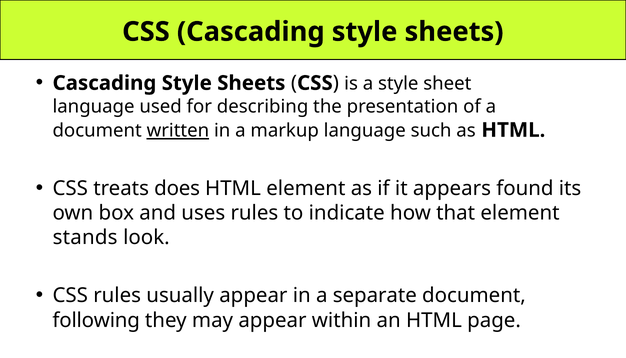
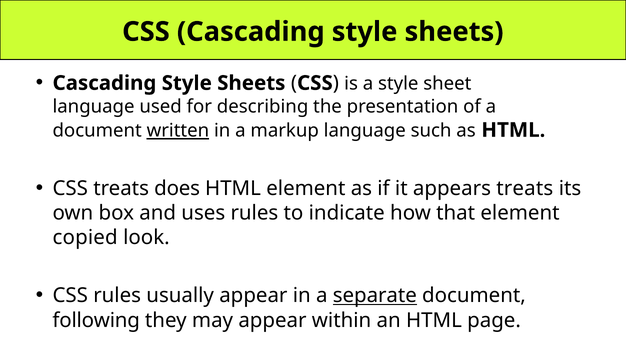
appears found: found -> treats
stands: stands -> copied
separate underline: none -> present
